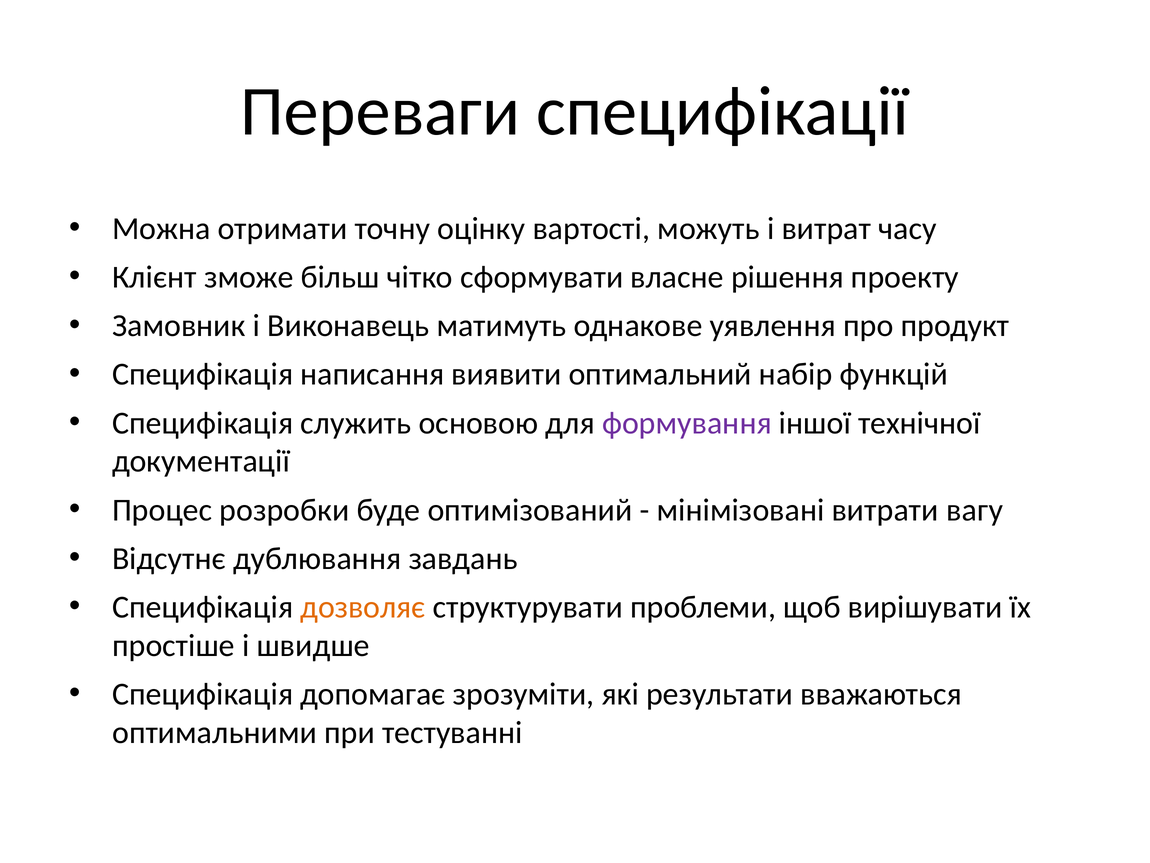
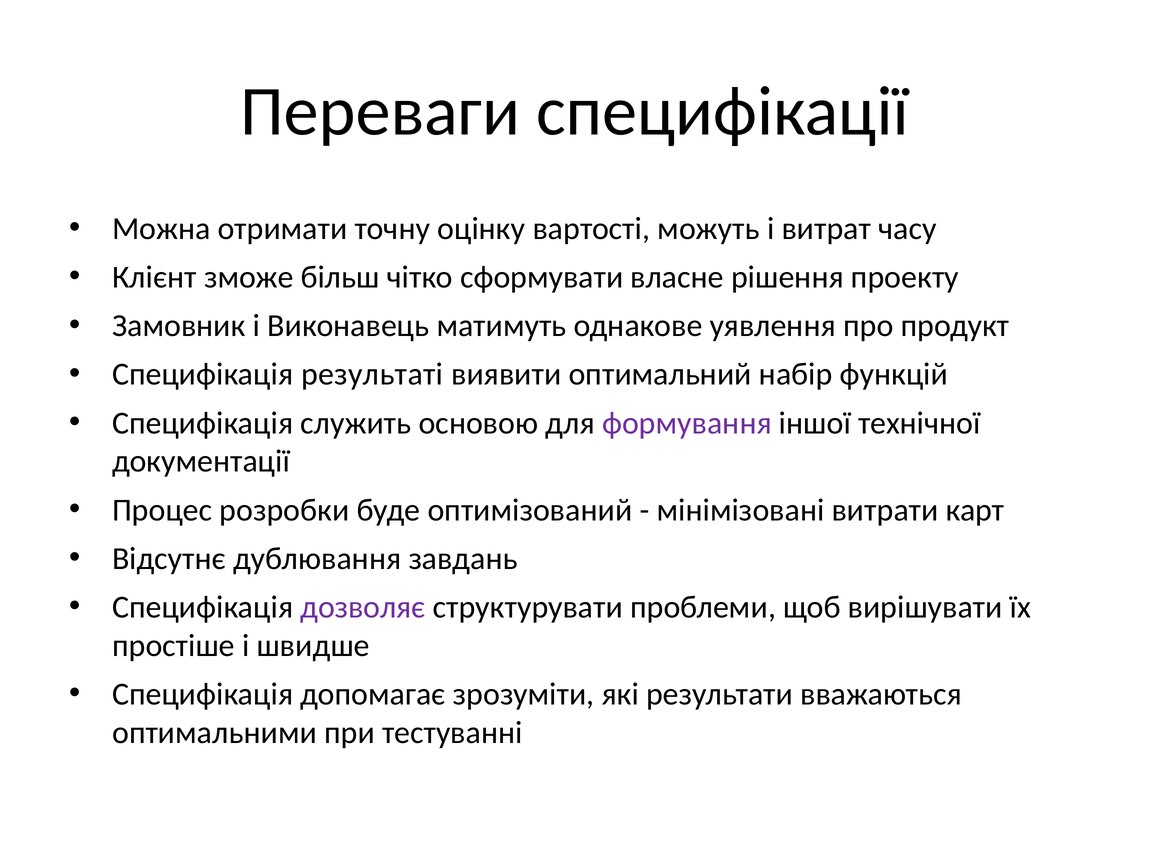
написання: написання -> результаті
вагу: вагу -> карт
дозволяє colour: orange -> purple
